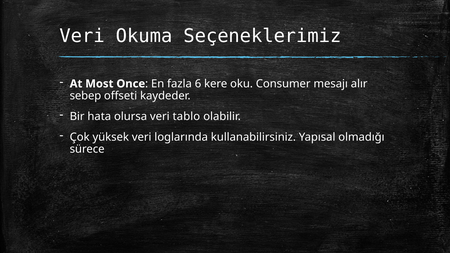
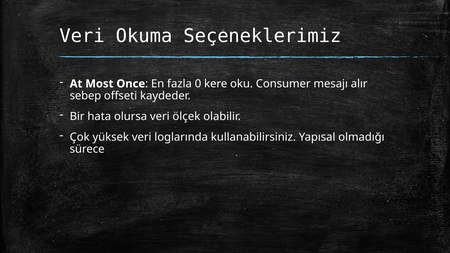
6: 6 -> 0
tablo: tablo -> ölçek
